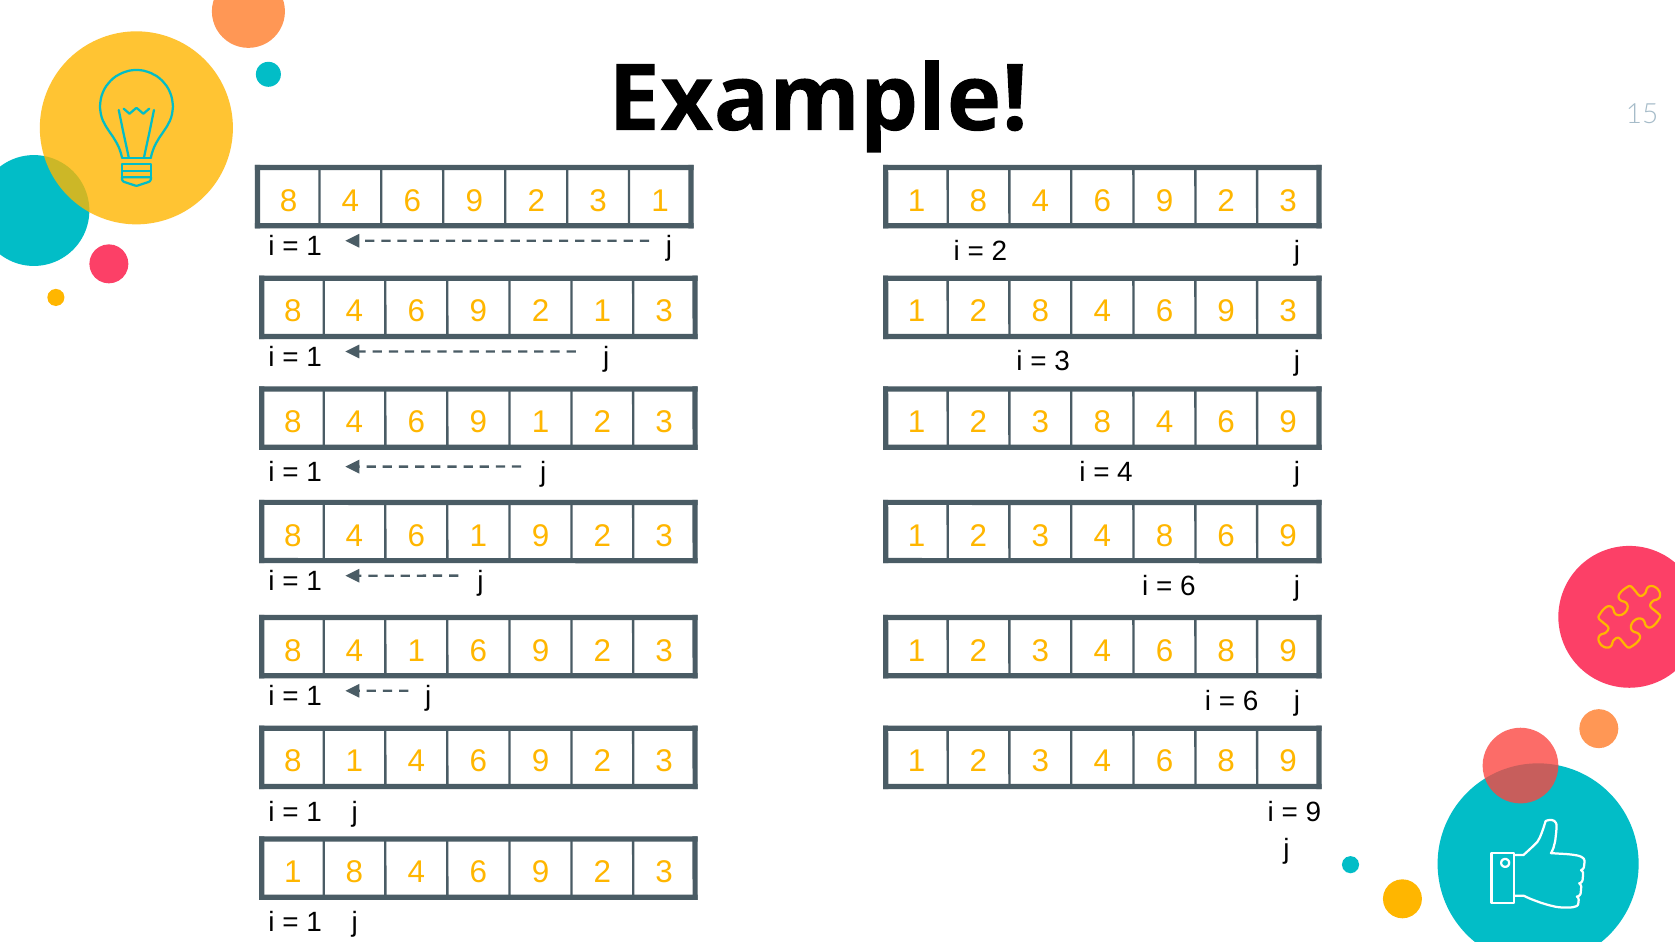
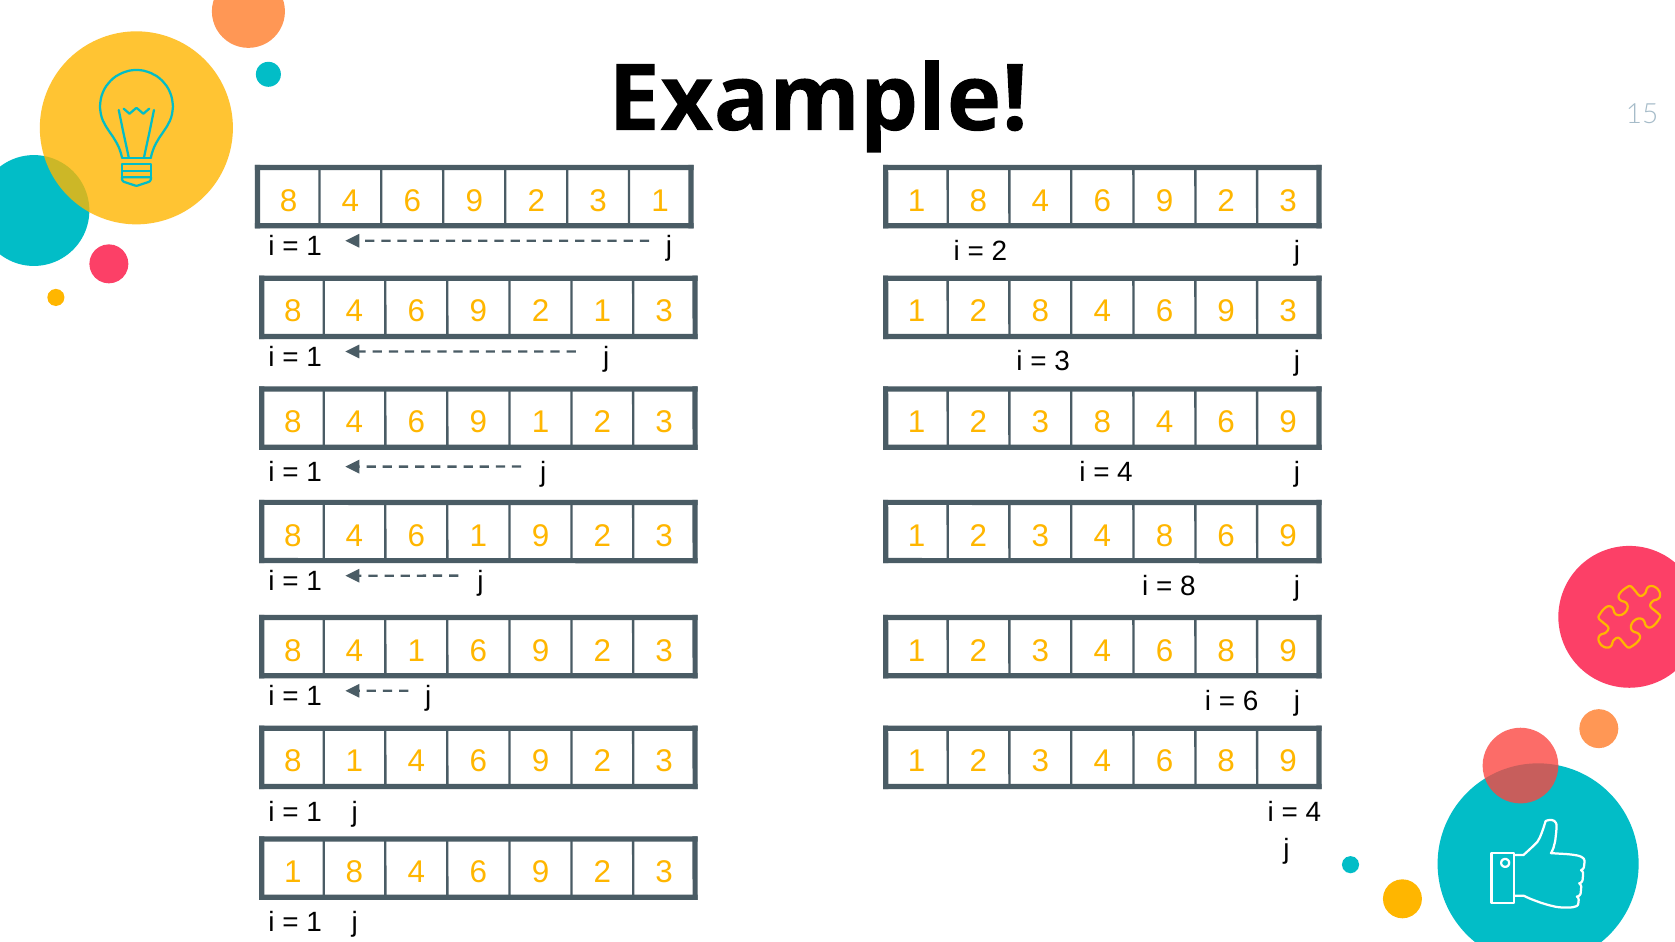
6 at (1188, 586): 6 -> 8
9 at (1313, 812): 9 -> 4
